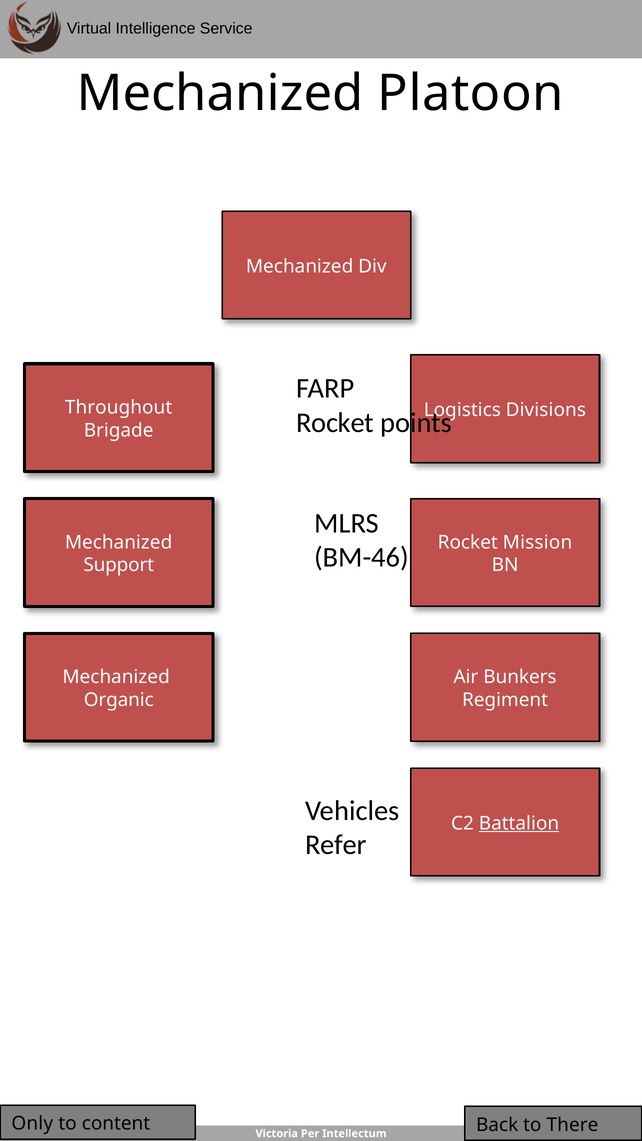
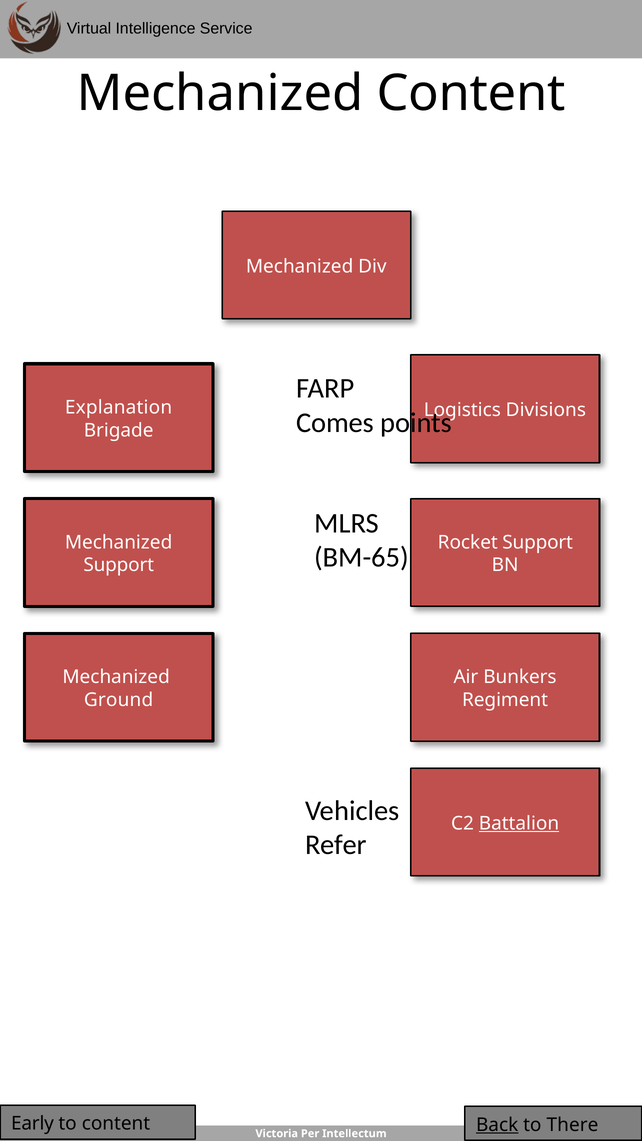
Mechanized Platoon: Platoon -> Content
Throughout: Throughout -> Explanation
Rocket at (335, 423): Rocket -> Comes
Rocket Mission: Mission -> Support
BM-46: BM-46 -> BM-65
Organic: Organic -> Ground
Only: Only -> Early
Back underline: none -> present
